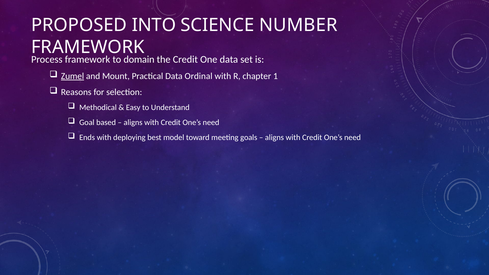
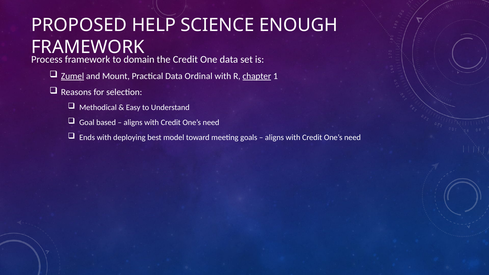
INTO: INTO -> HELP
NUMBER: NUMBER -> ENOUGH
chapter underline: none -> present
